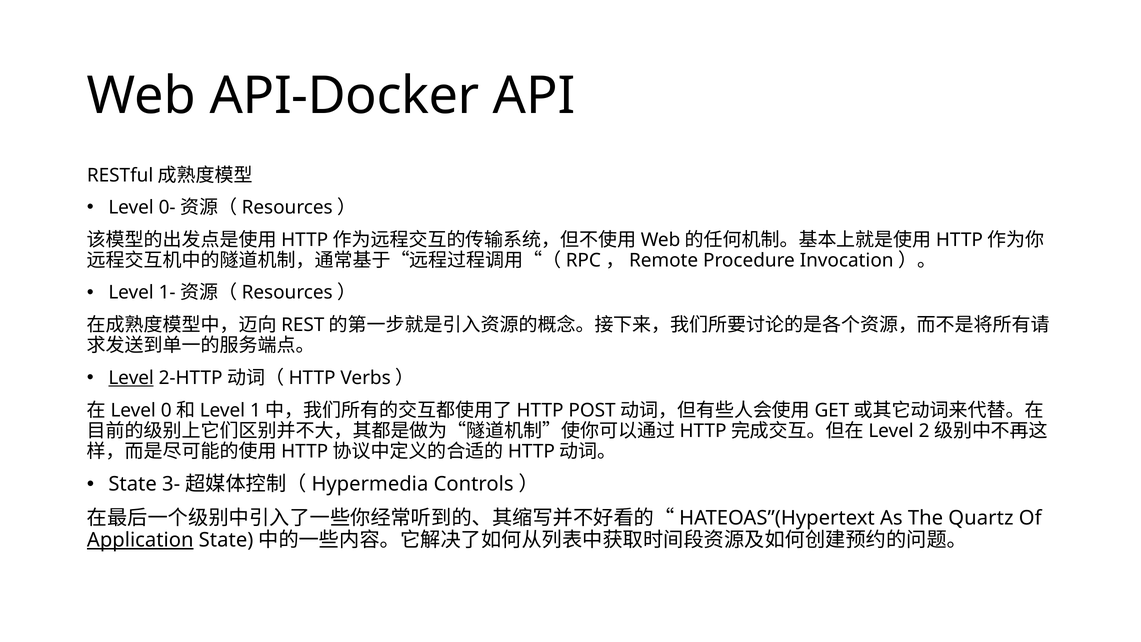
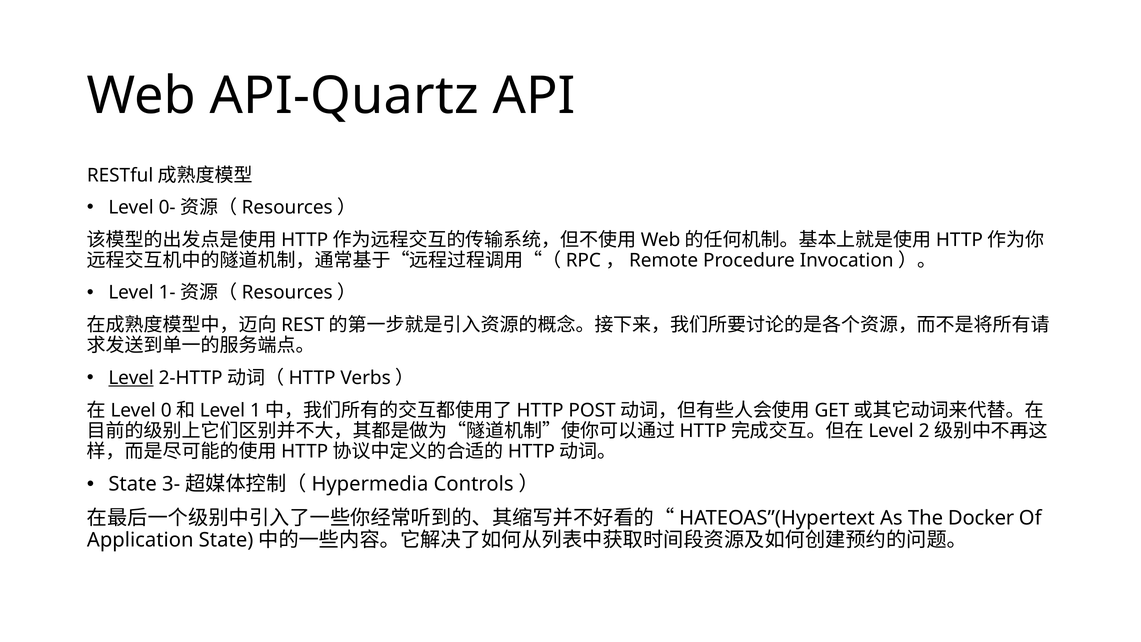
API-Docker: API-Docker -> API-Quartz
Quartz: Quartz -> Docker
Application underline: present -> none
